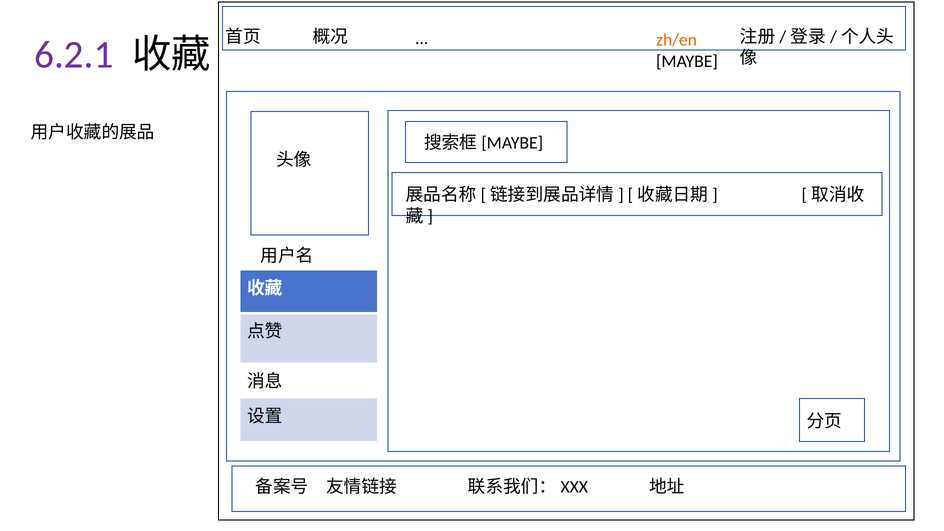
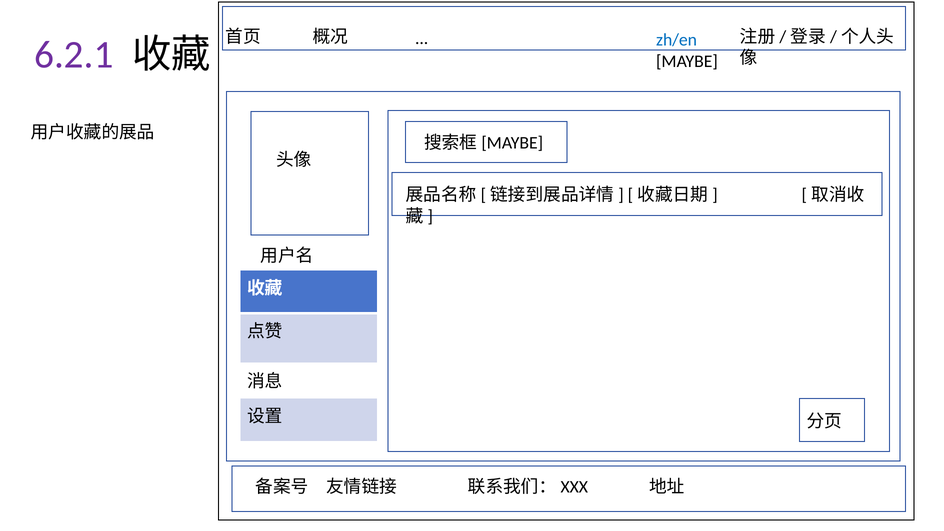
zh/en colour: orange -> blue
